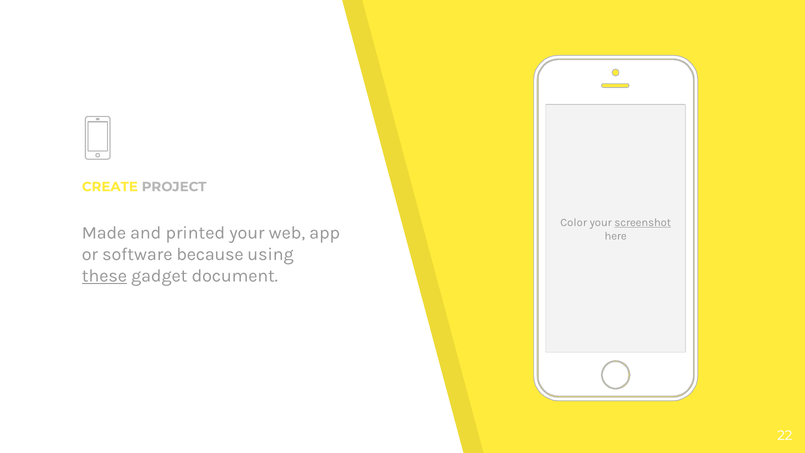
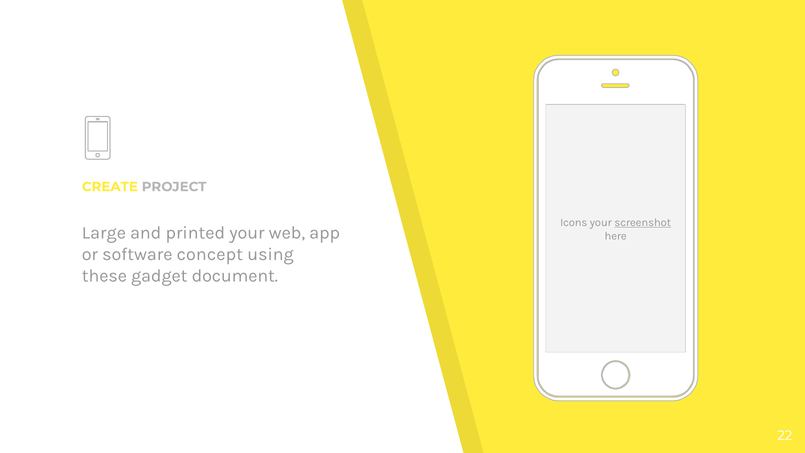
Color: Color -> Icons
Made: Made -> Large
because: because -> concept
these underline: present -> none
